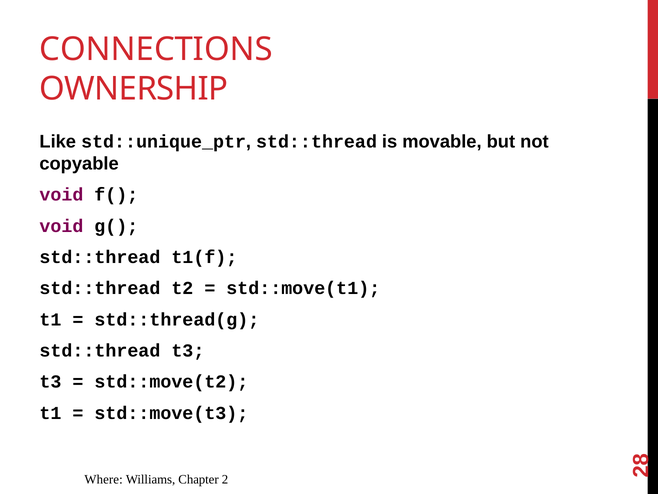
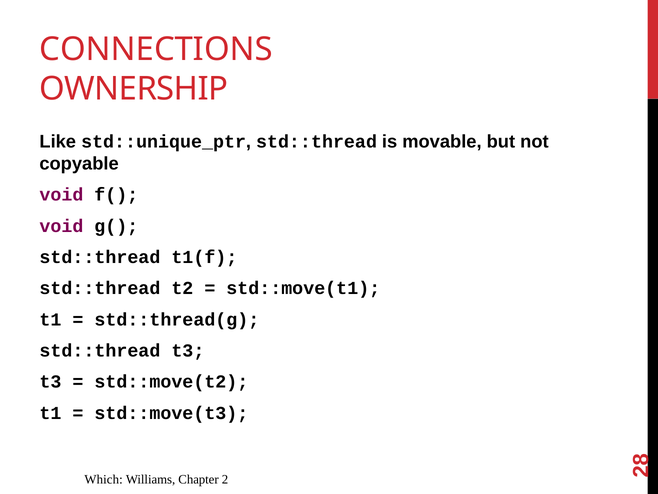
Where: Where -> Which
